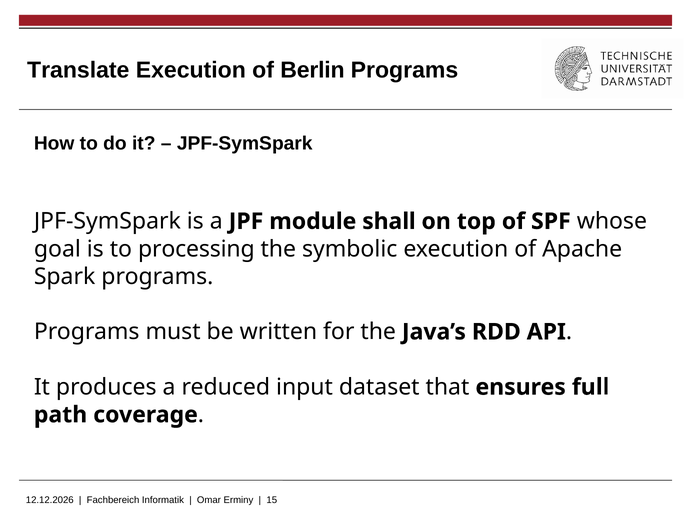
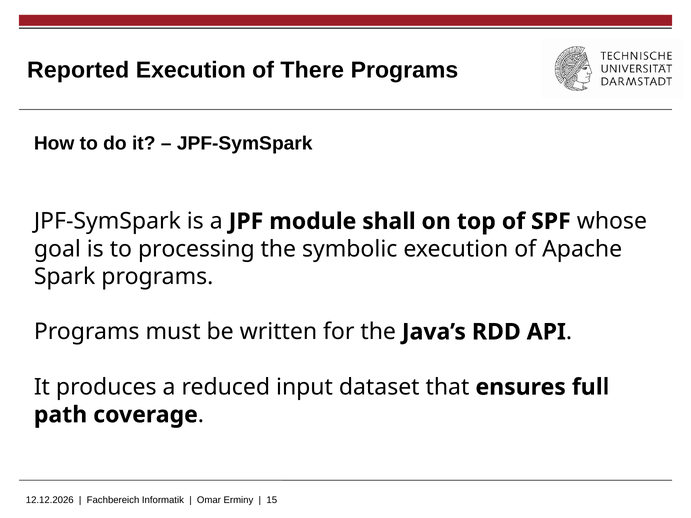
Translate: Translate -> Reported
Berlin: Berlin -> There
